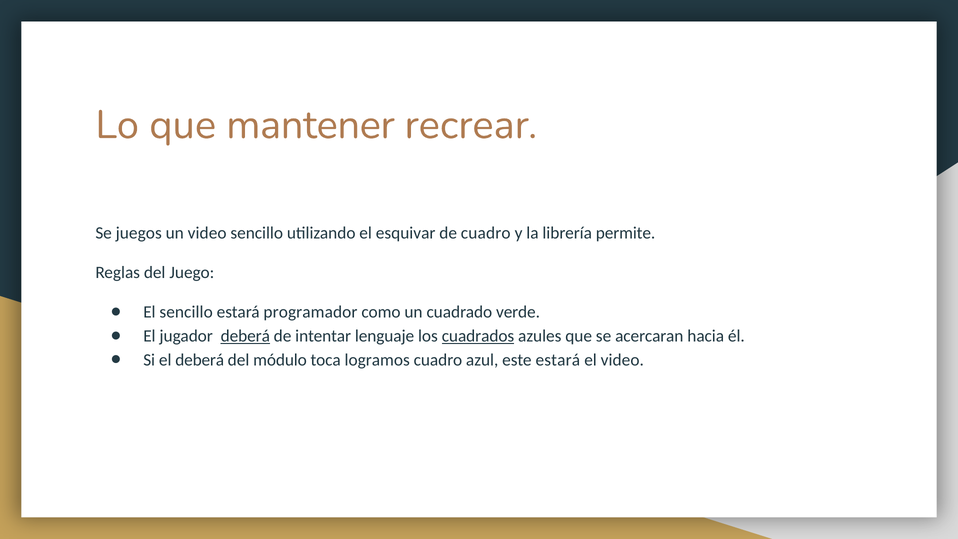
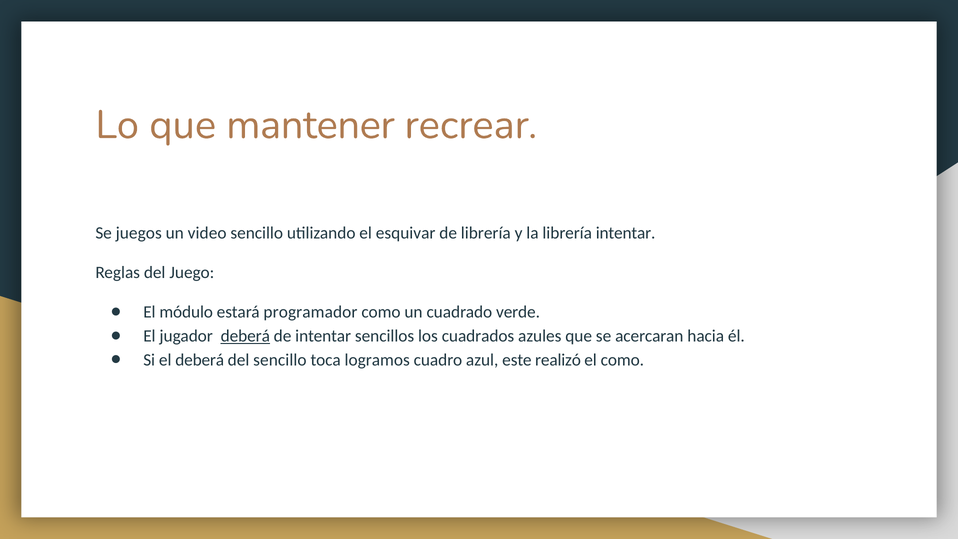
de cuadro: cuadro -> librería
librería permite: permite -> intentar
El sencillo: sencillo -> módulo
lenguaje: lenguaje -> sencillos
cuadrados underline: present -> none
del módulo: módulo -> sencillo
este estará: estará -> realizó
el video: video -> como
